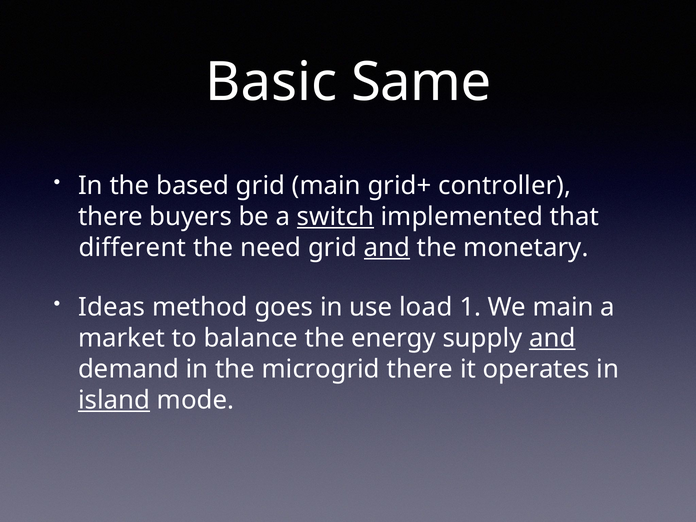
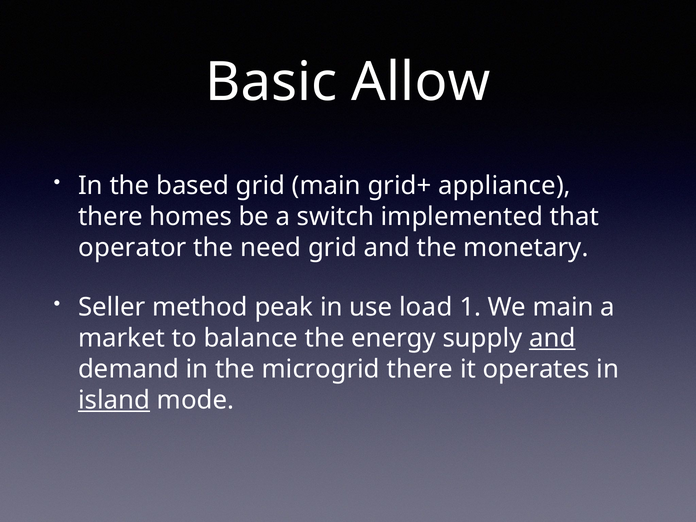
Same: Same -> Allow
controller: controller -> appliance
buyers: buyers -> homes
switch underline: present -> none
different: different -> operator
and at (387, 248) underline: present -> none
Ideas: Ideas -> Seller
goes: goes -> peak
